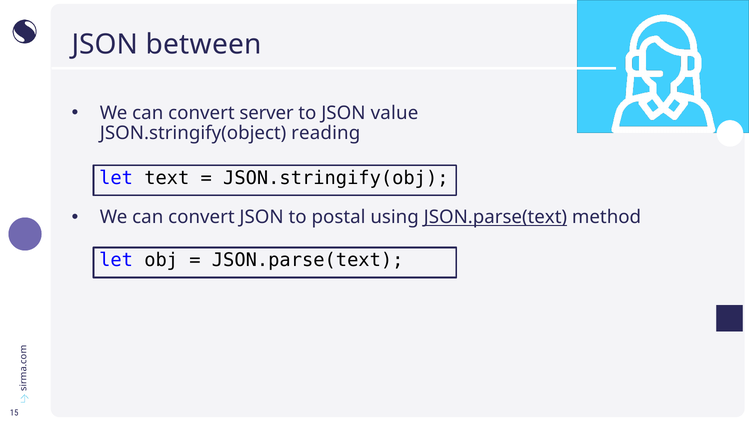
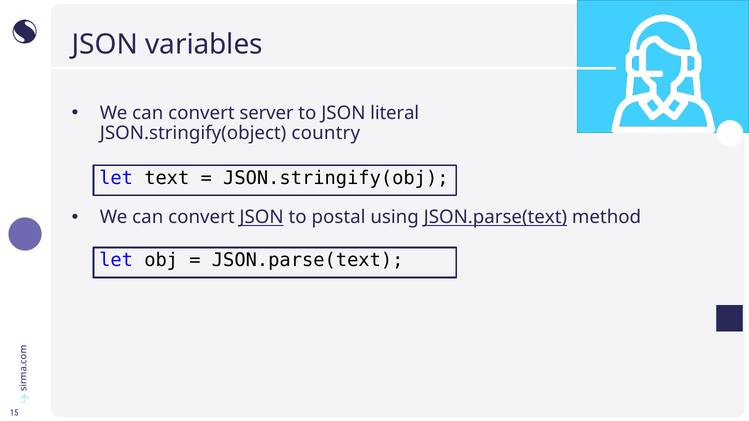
between: between -> variables
value: value -> literal
reading: reading -> country
JSON at (262, 217) underline: none -> present
